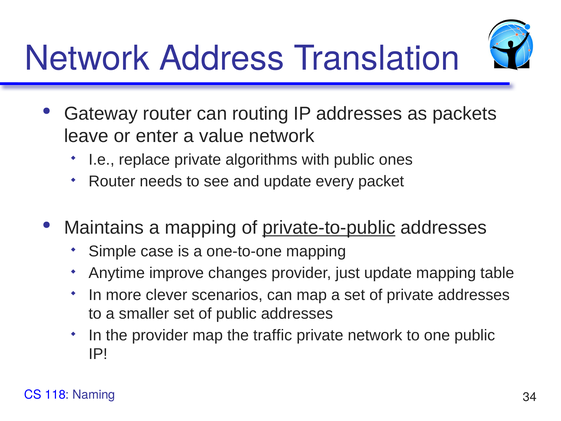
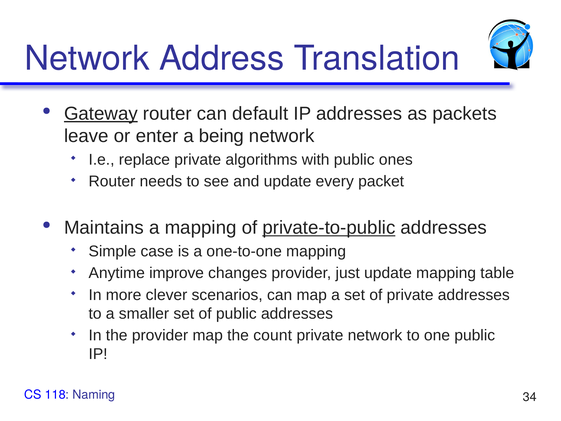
Gateway underline: none -> present
routing: routing -> default
value: value -> being
traffic: traffic -> count
